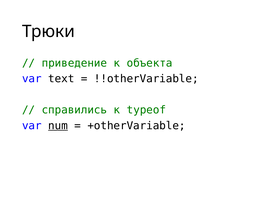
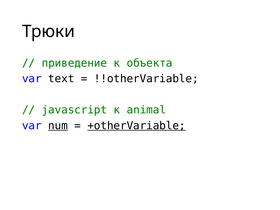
справились: справились -> javascript
typeof: typeof -> animal
+otherVariable underline: none -> present
